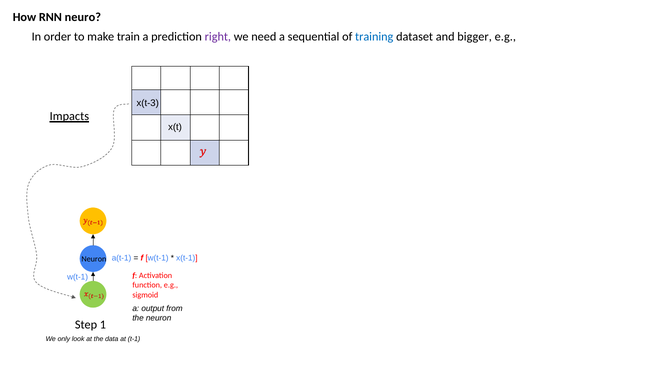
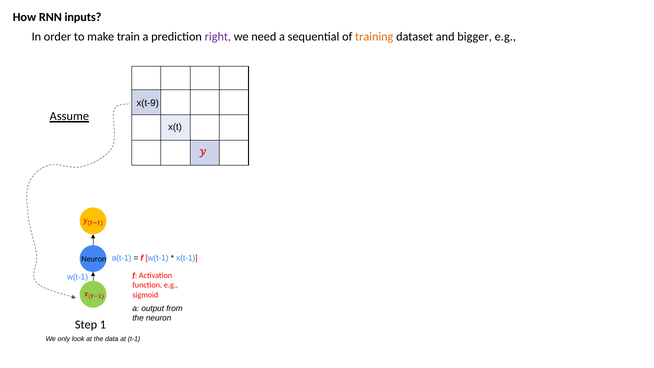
neuro: neuro -> inputs
training colour: blue -> orange
x(t-3: x(t-3 -> x(t-9
Impacts: Impacts -> Assume
